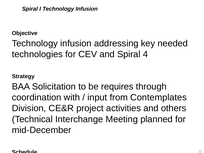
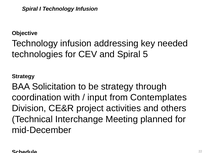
4: 4 -> 5
be requires: requires -> strategy
